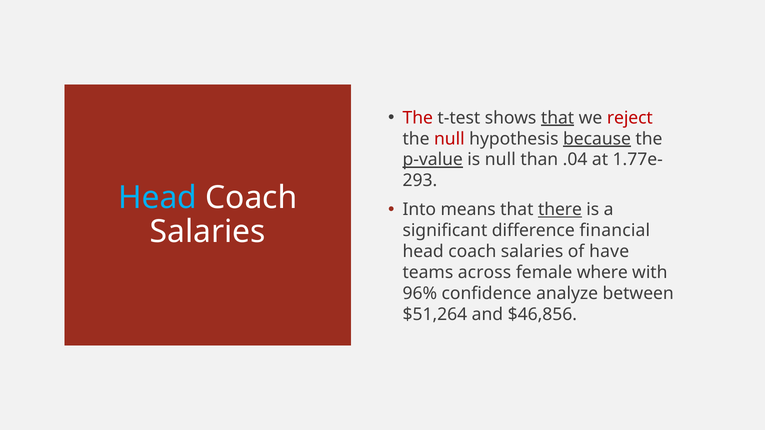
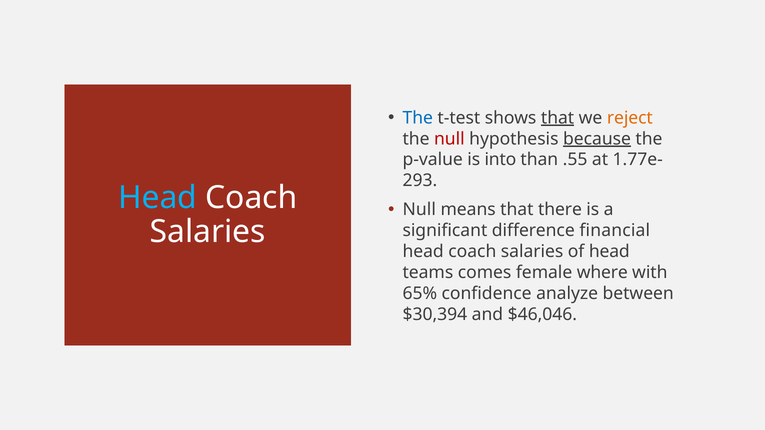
The at (418, 118) colour: red -> blue
reject colour: red -> orange
p-value underline: present -> none
is null: null -> into
.04: .04 -> .55
Into at (419, 210): Into -> Null
there underline: present -> none
of have: have -> head
across: across -> comes
96%: 96% -> 65%
$51,264: $51,264 -> $30,394
$46,856: $46,856 -> $46,046
